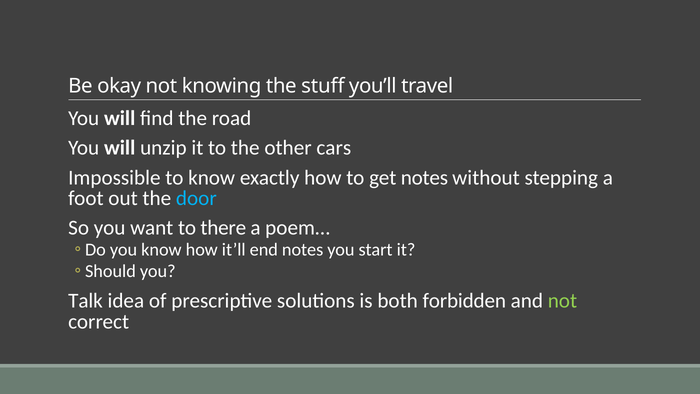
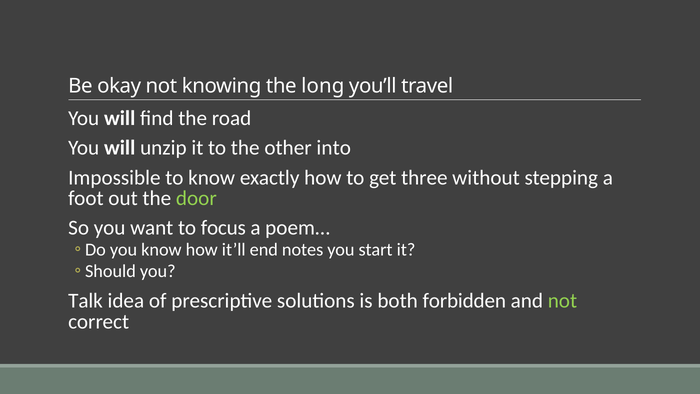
stuff: stuff -> long
cars: cars -> into
get notes: notes -> three
door colour: light blue -> light green
there: there -> focus
